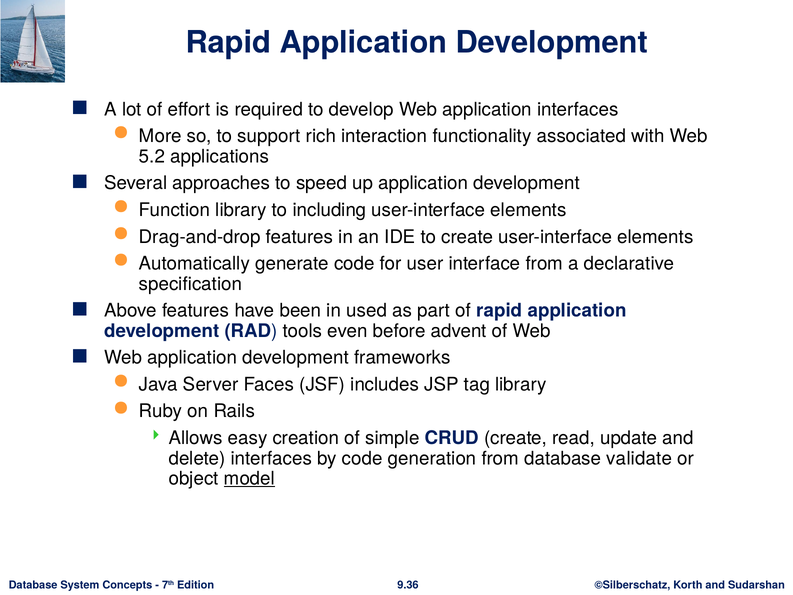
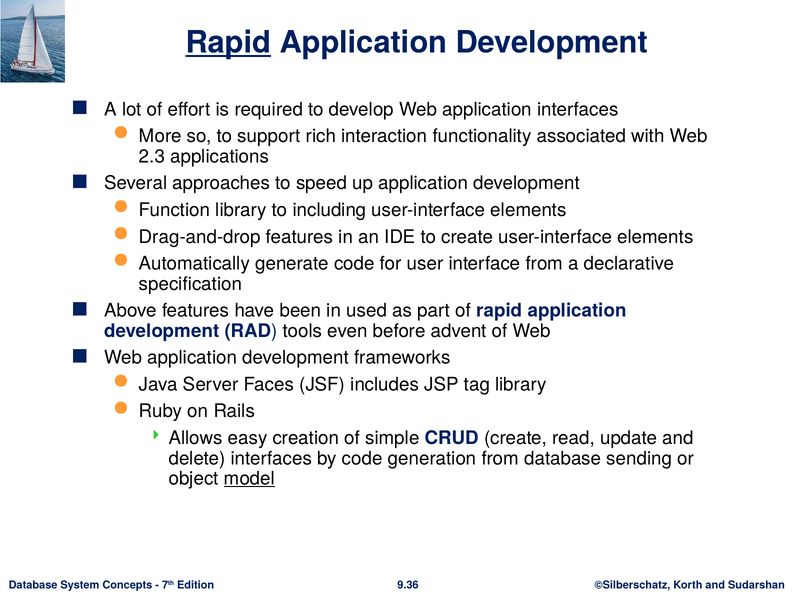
Rapid at (228, 43) underline: none -> present
5.2: 5.2 -> 2.3
validate: validate -> sending
